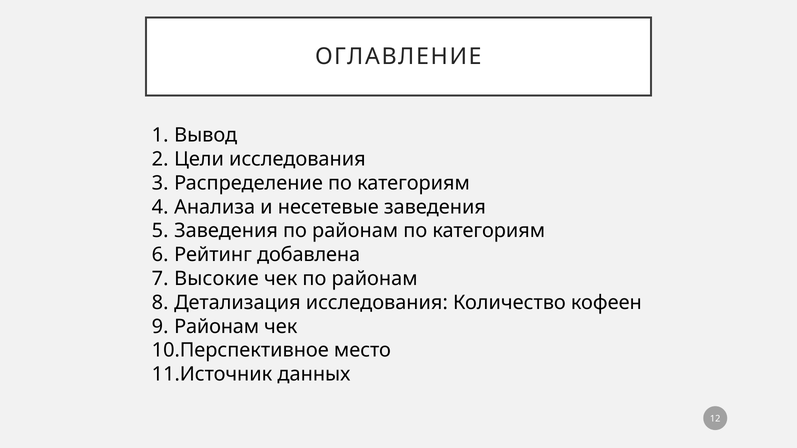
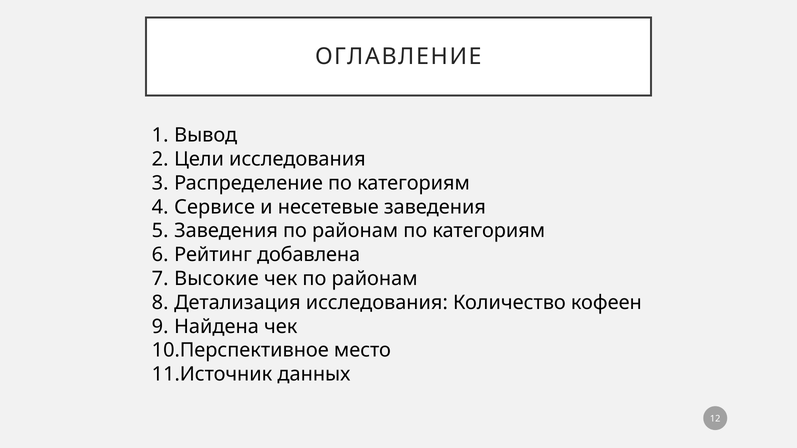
Анализа: Анализа -> Сервисе
Районам at (217, 327): Районам -> Найдена
